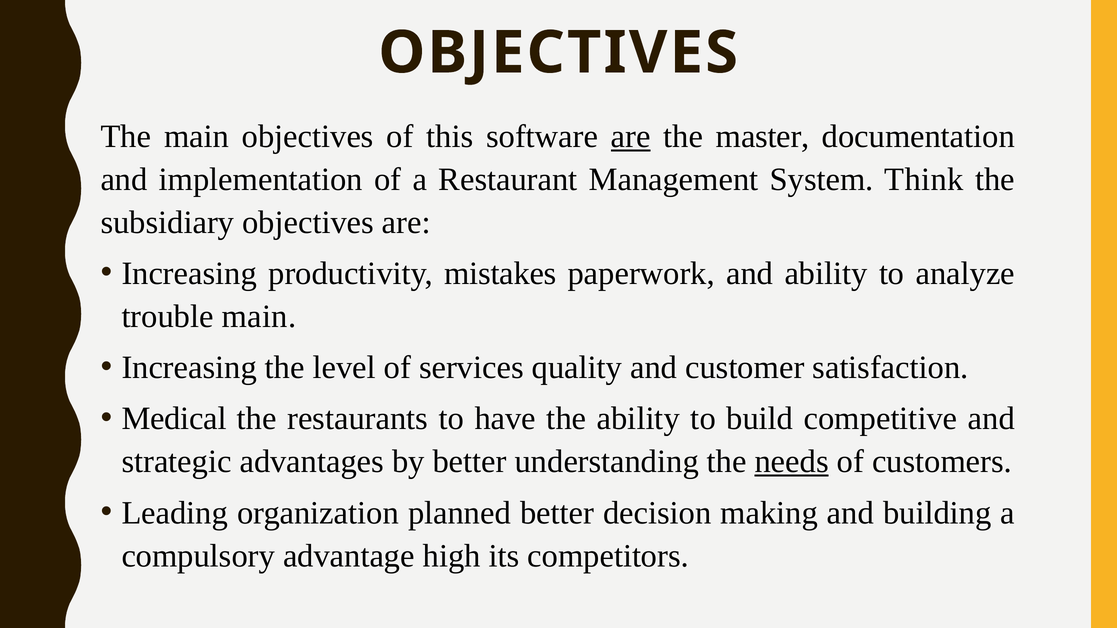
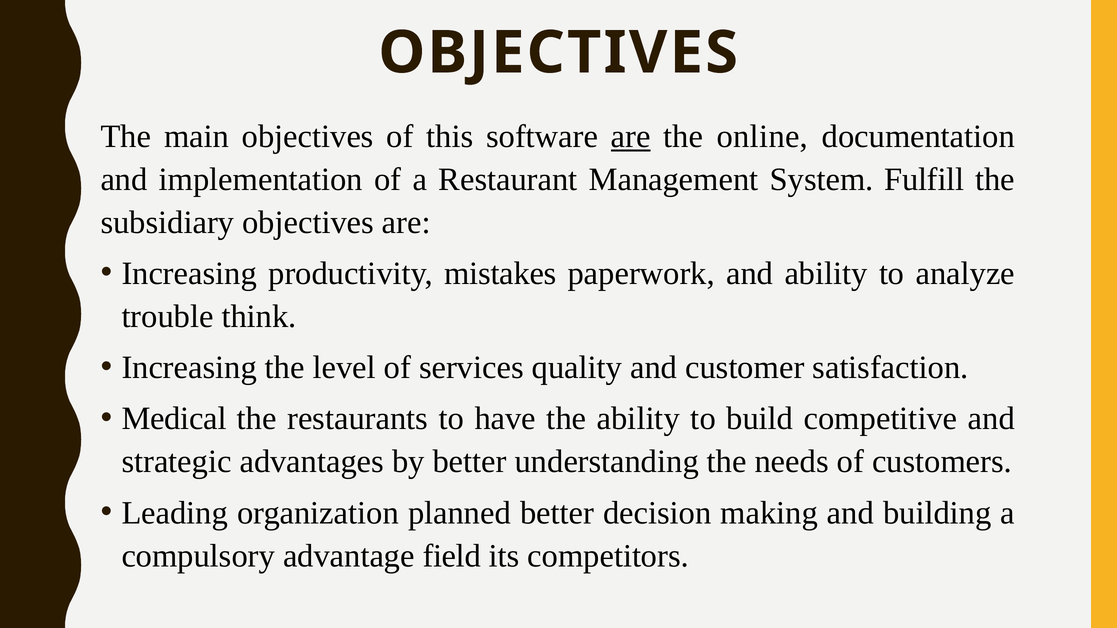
master: master -> online
Think: Think -> Fulfill
trouble main: main -> think
needs underline: present -> none
high: high -> field
